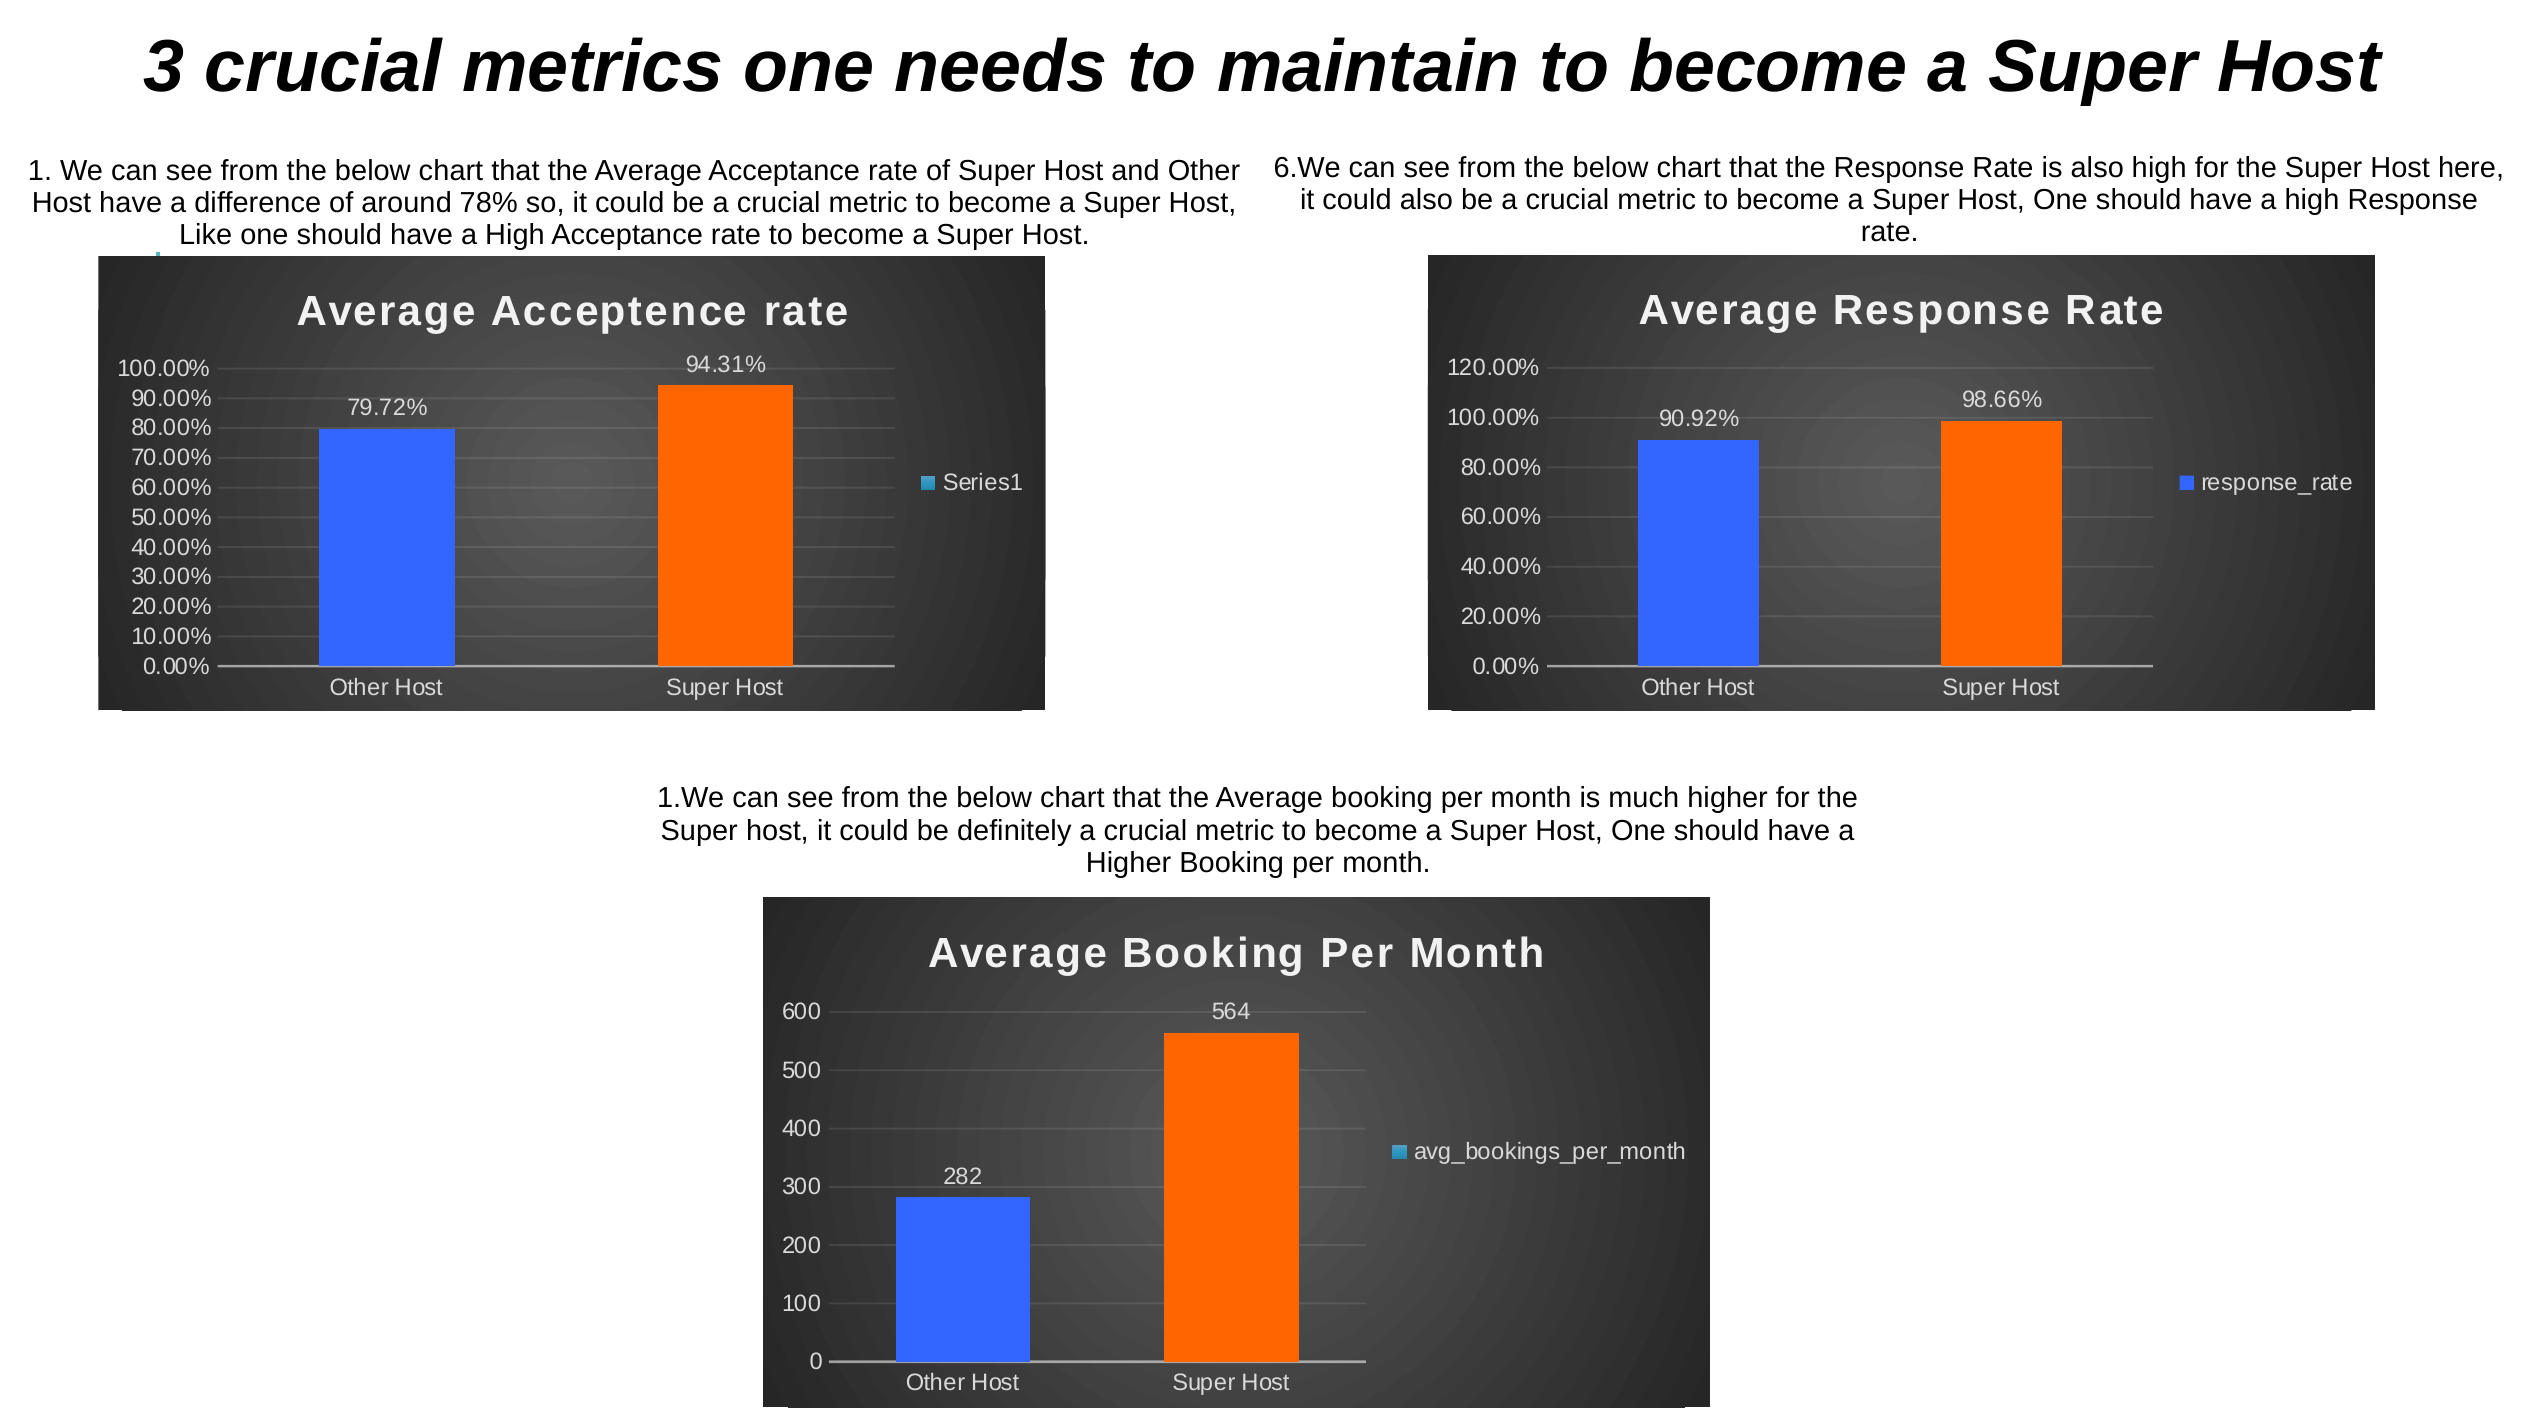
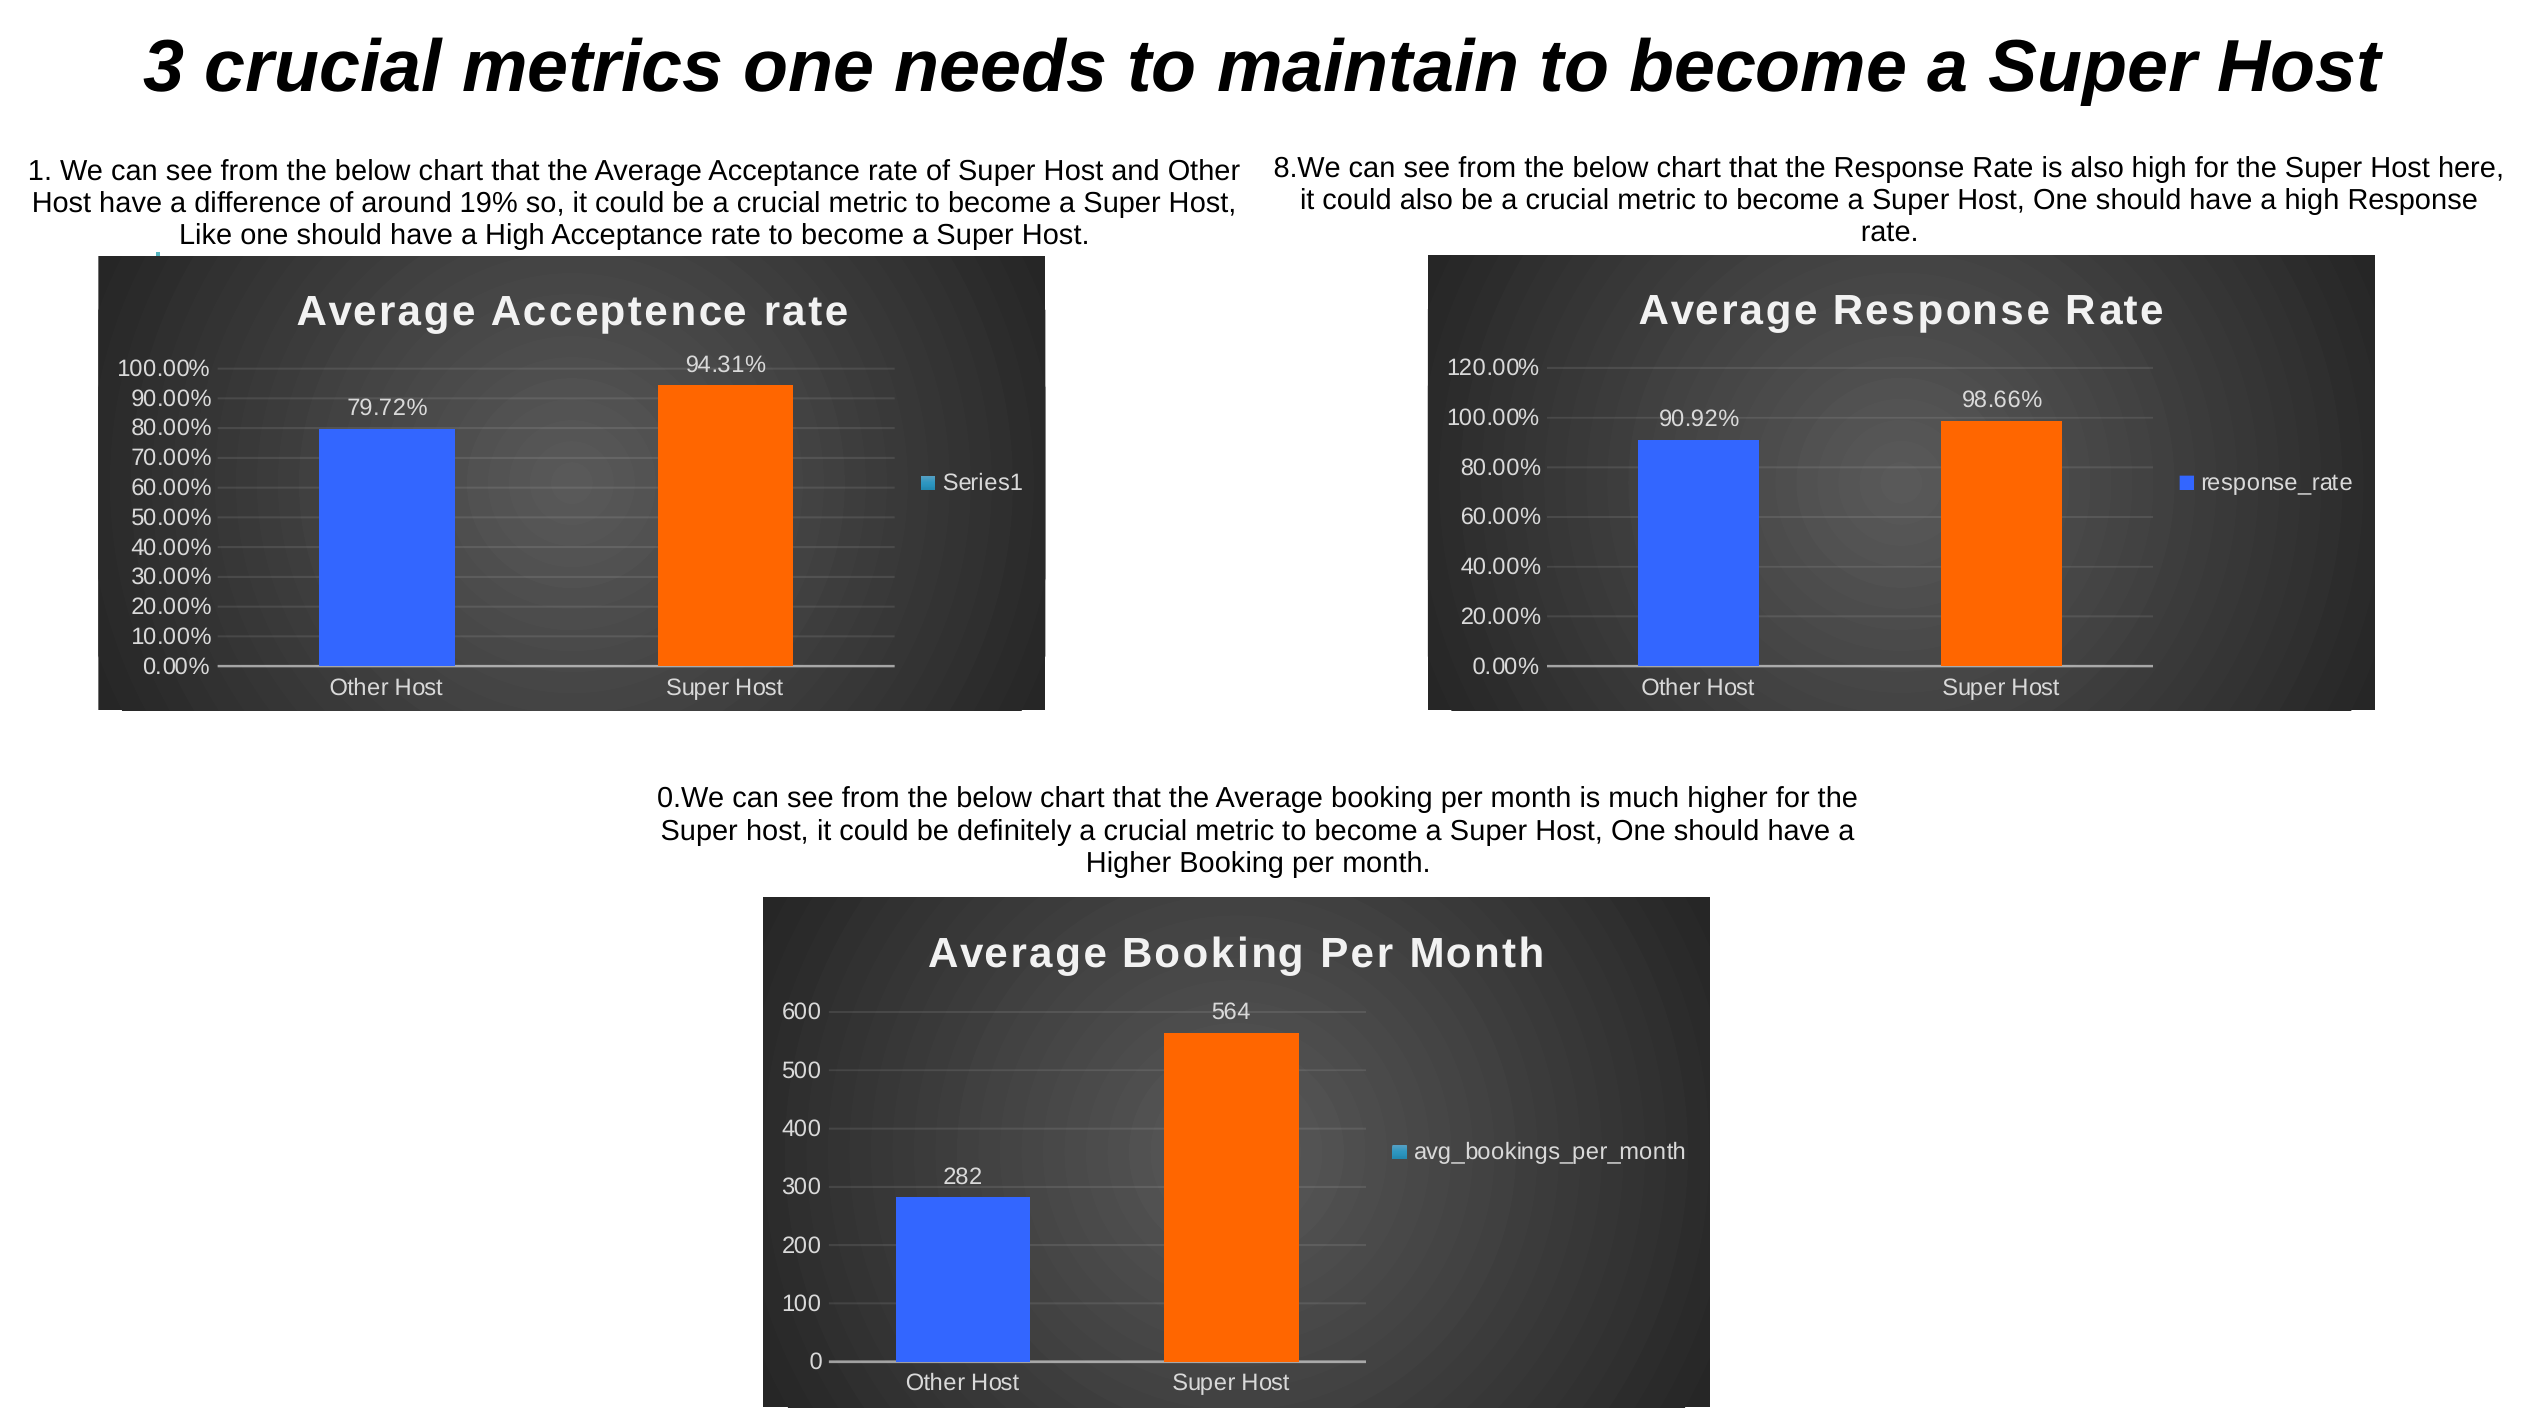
6.We: 6.We -> 8.We
78%: 78% -> 19%
1.We: 1.We -> 0.We
